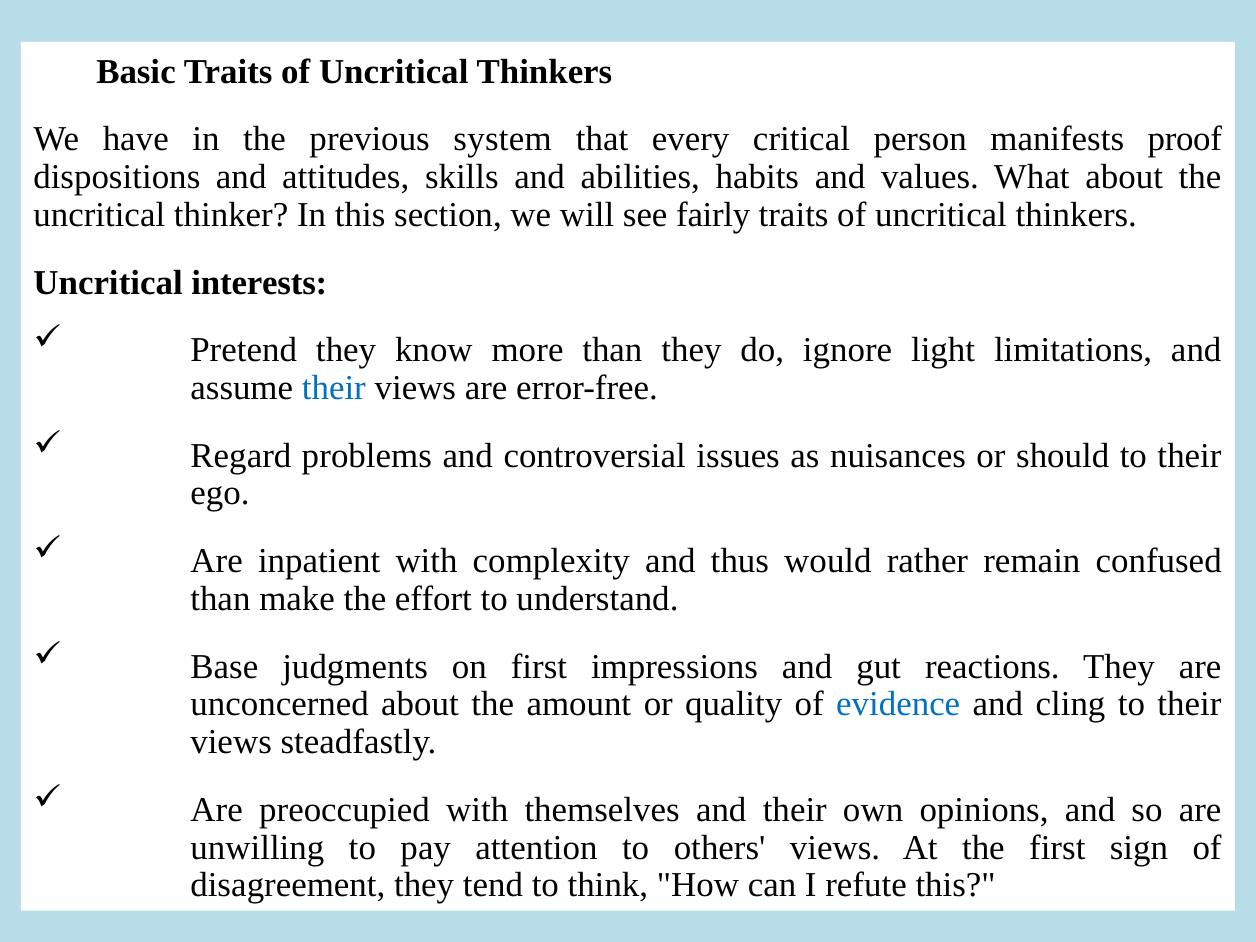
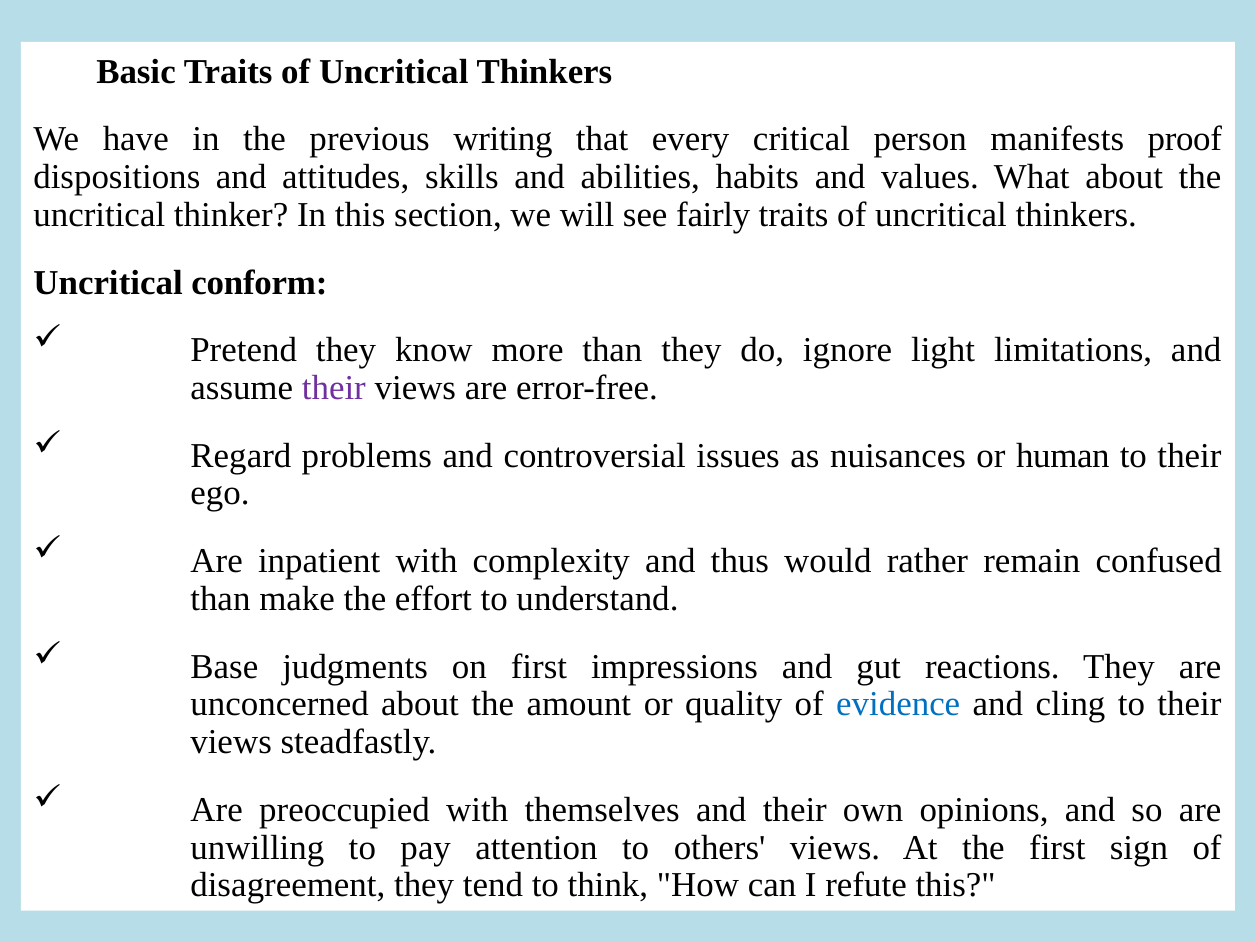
system: system -> writing
interests: interests -> conform
their at (334, 388) colour: blue -> purple
should: should -> human
